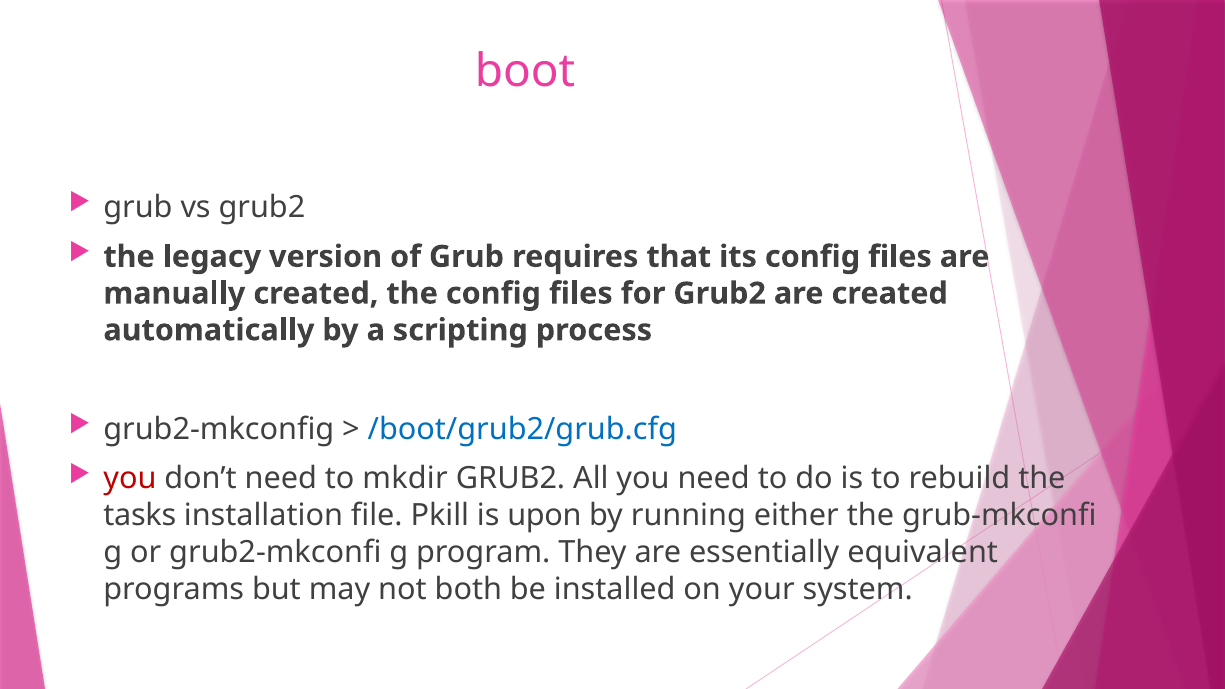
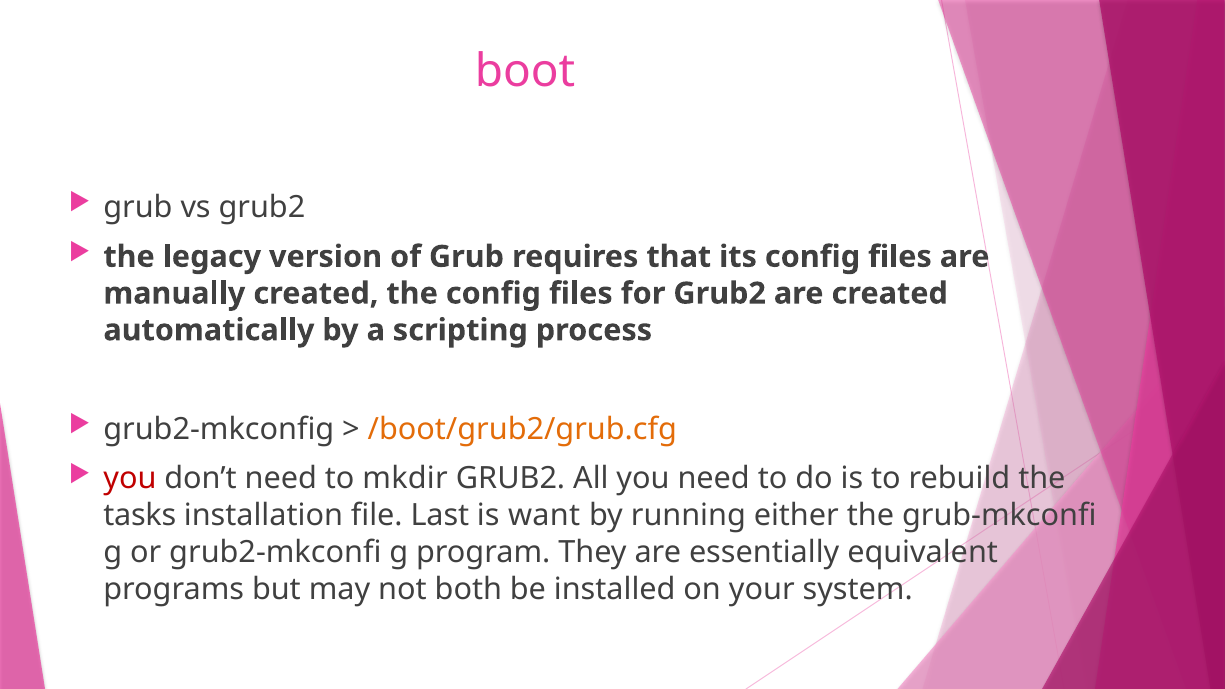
/boot/grub2/grub.cfg colour: blue -> orange
Pkill: Pkill -> Last
upon: upon -> want
